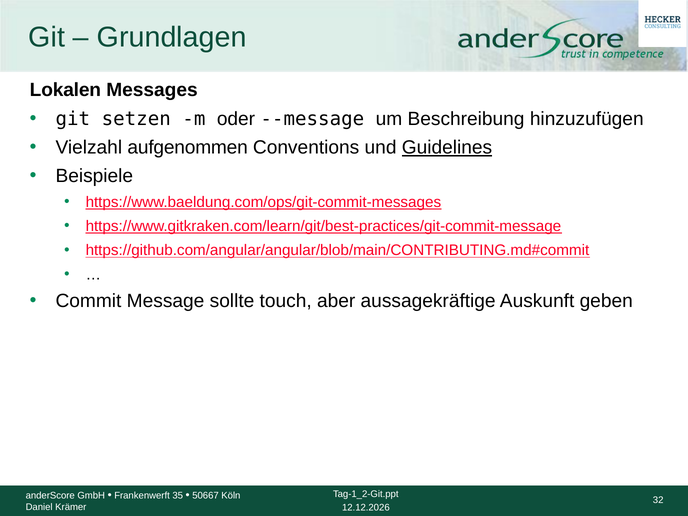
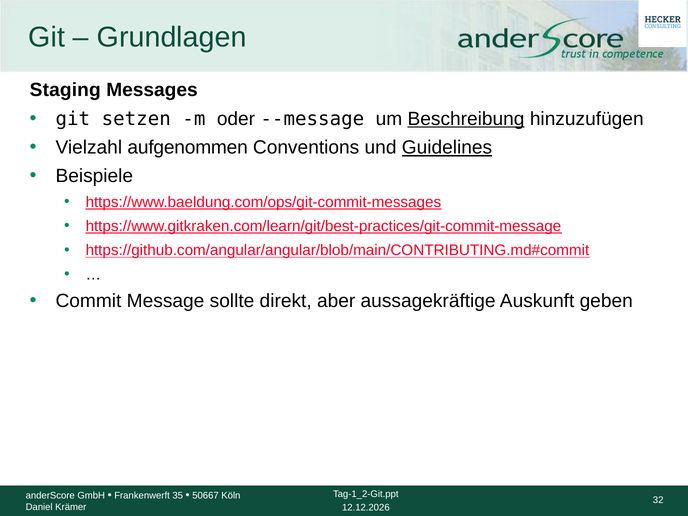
Lokalen: Lokalen -> Staging
Beschreibung underline: none -> present
touch: touch -> direkt
